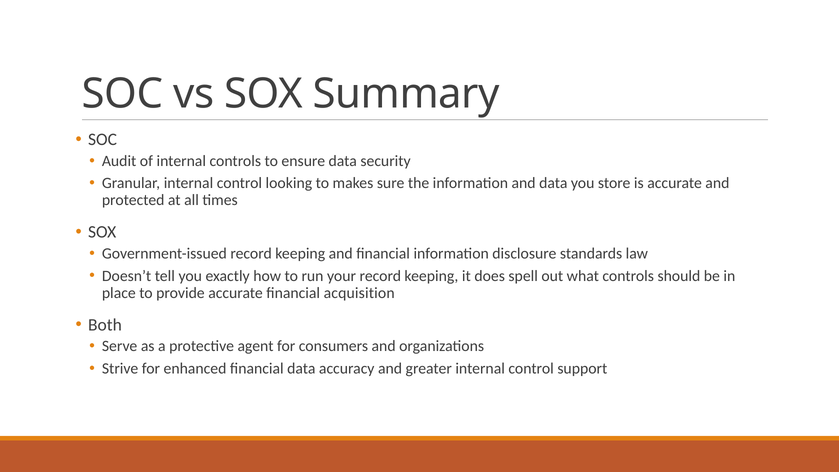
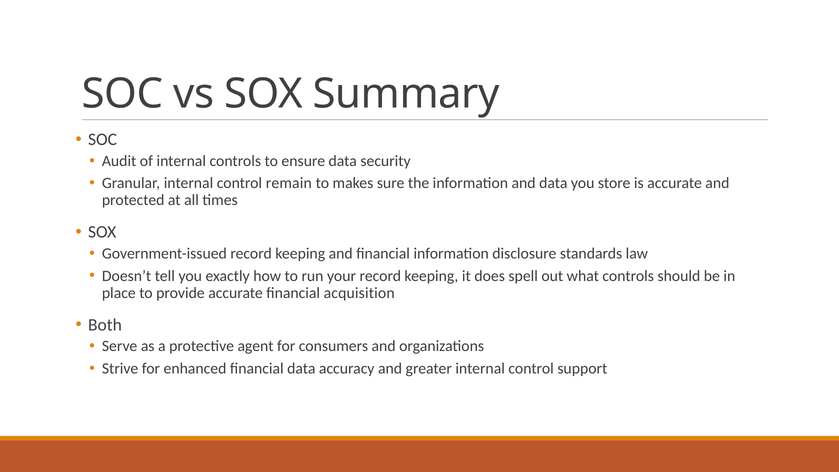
looking: looking -> remain
